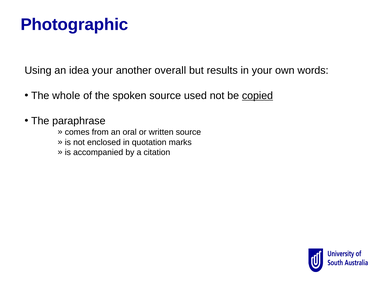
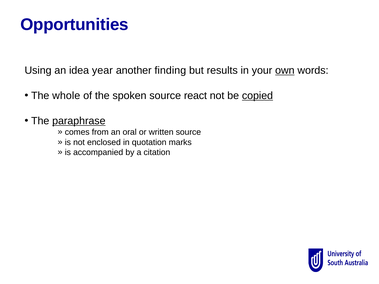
Photographic: Photographic -> Opportunities
idea your: your -> year
overall: overall -> finding
own underline: none -> present
used: used -> react
paraphrase underline: none -> present
